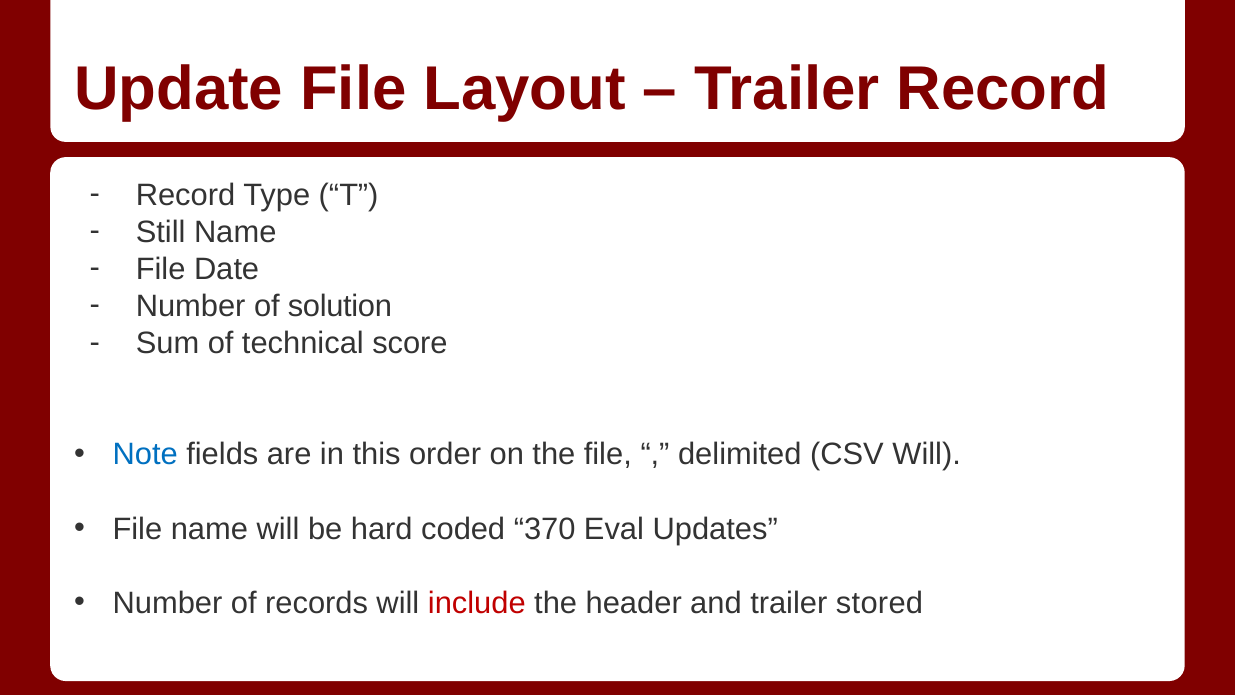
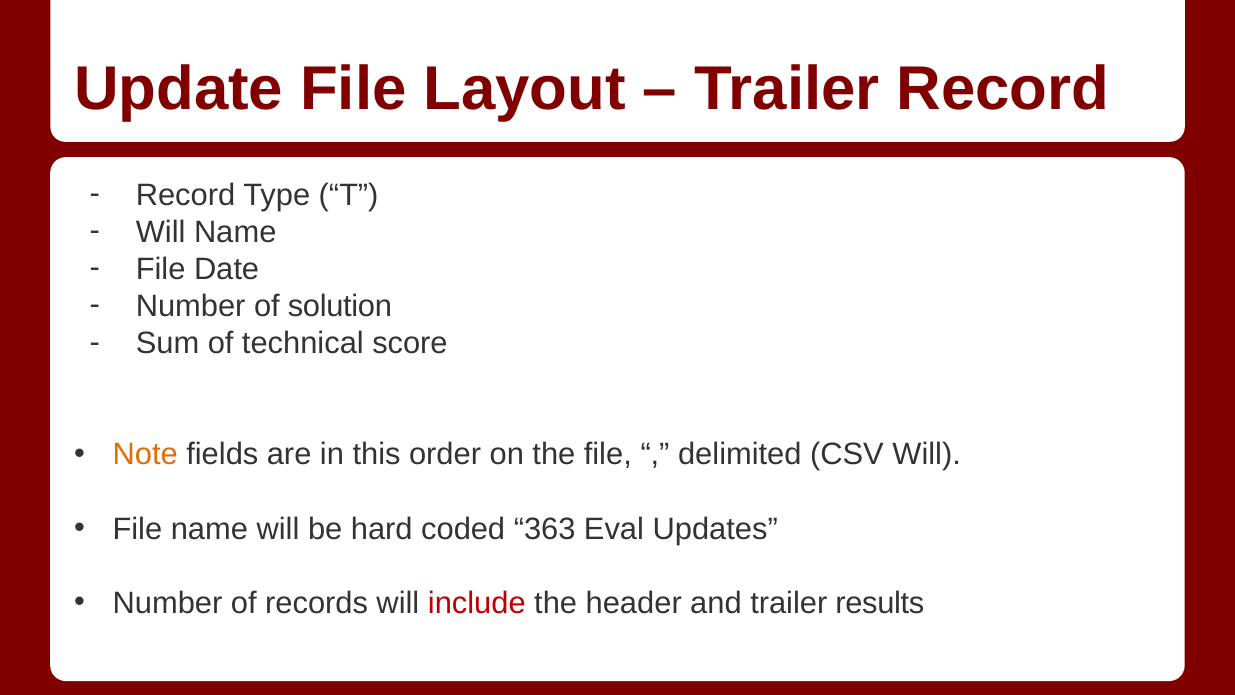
Still at (161, 232): Still -> Will
Note colour: blue -> orange
370: 370 -> 363
stored: stored -> results
